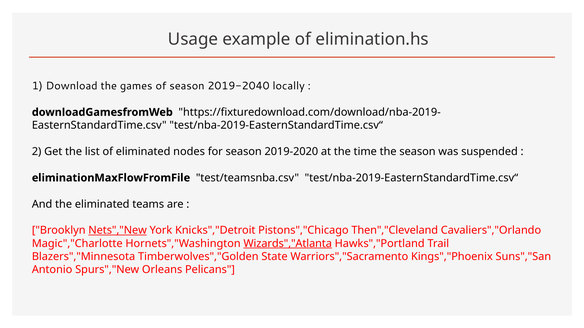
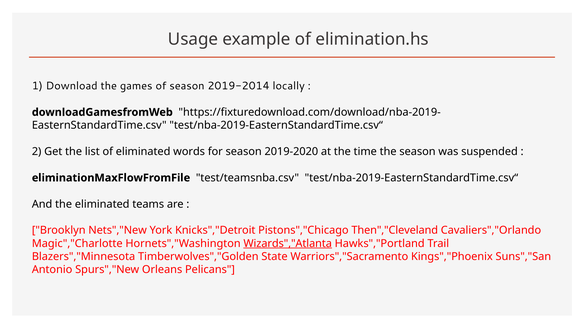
2019-2040: 2019-2040 -> 2019-2014
nodes: nodes -> words
Nets","New underline: present -> none
